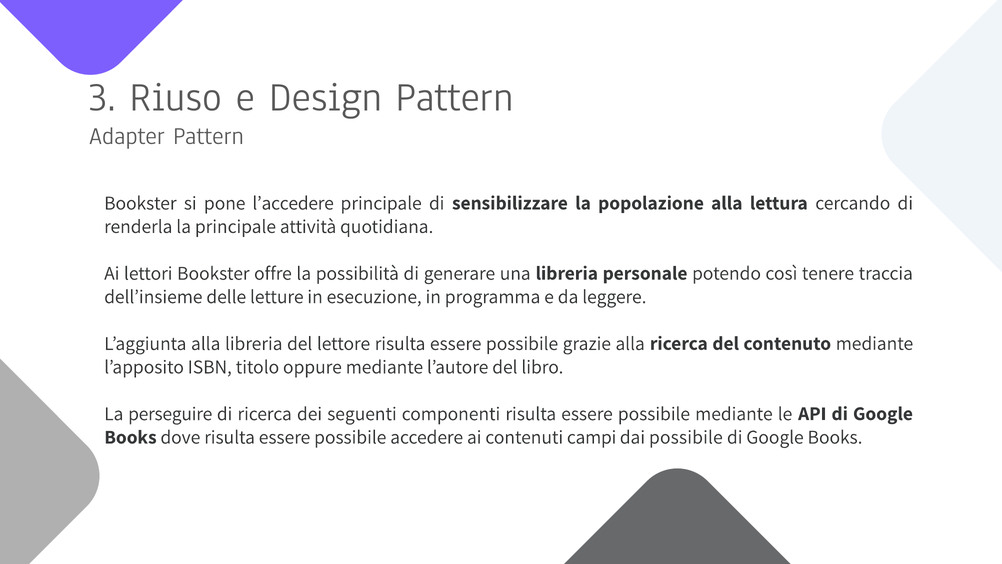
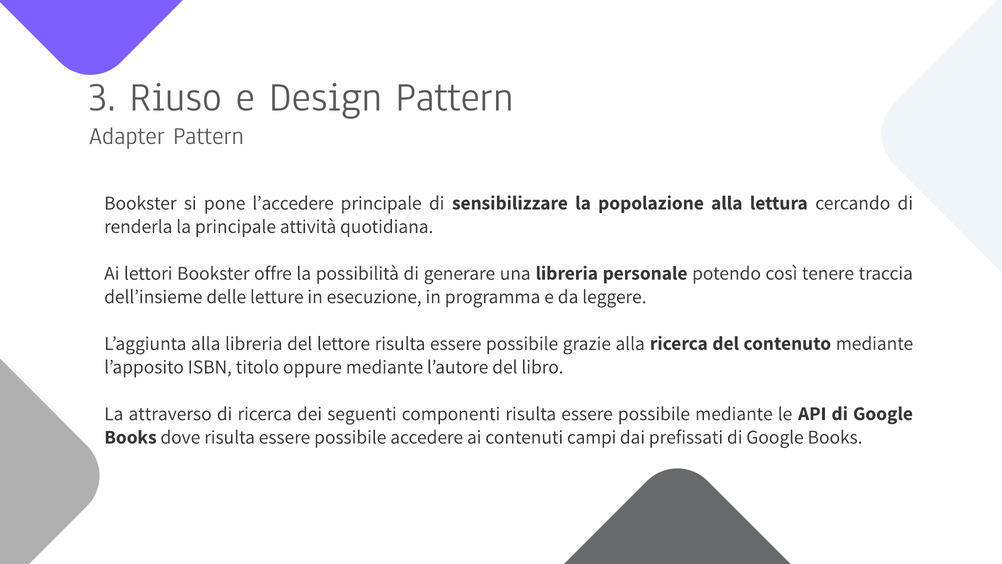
perseguire: perseguire -> attraverso
dai possibile: possibile -> prefissati
